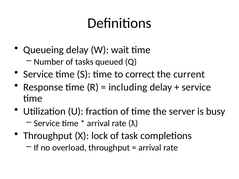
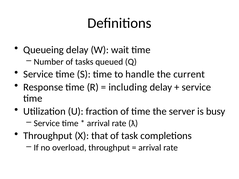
correct: correct -> handle
lock: lock -> that
